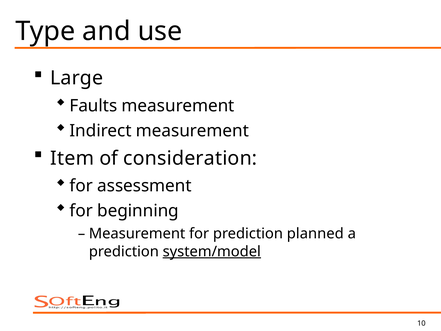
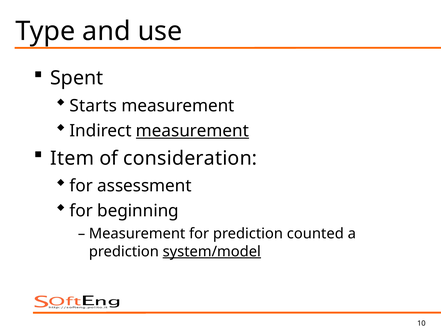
Large: Large -> Spent
Faults: Faults -> Starts
measurement at (192, 131) underline: none -> present
planned: planned -> counted
